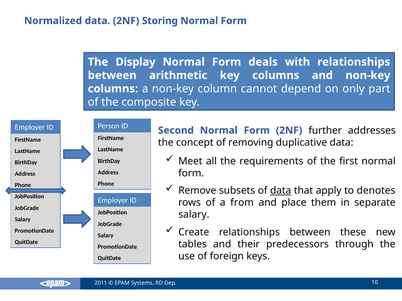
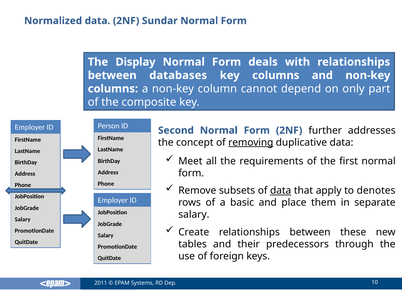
Storing: Storing -> Sundar
arithmetic: arithmetic -> databases
removing underline: none -> present
from: from -> basic
